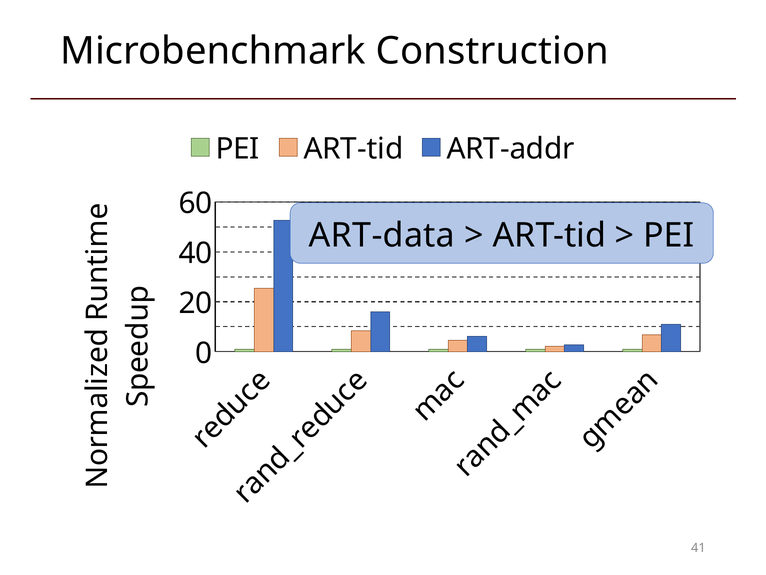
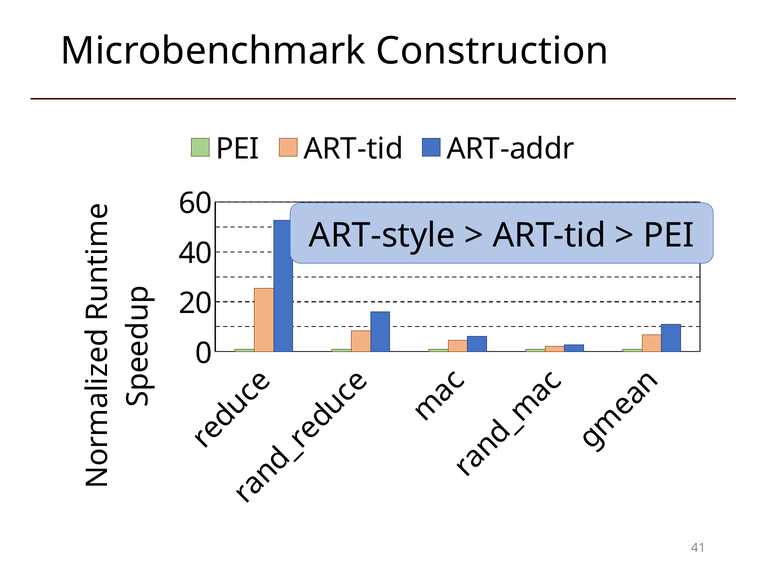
ART-data: ART-data -> ART-style
